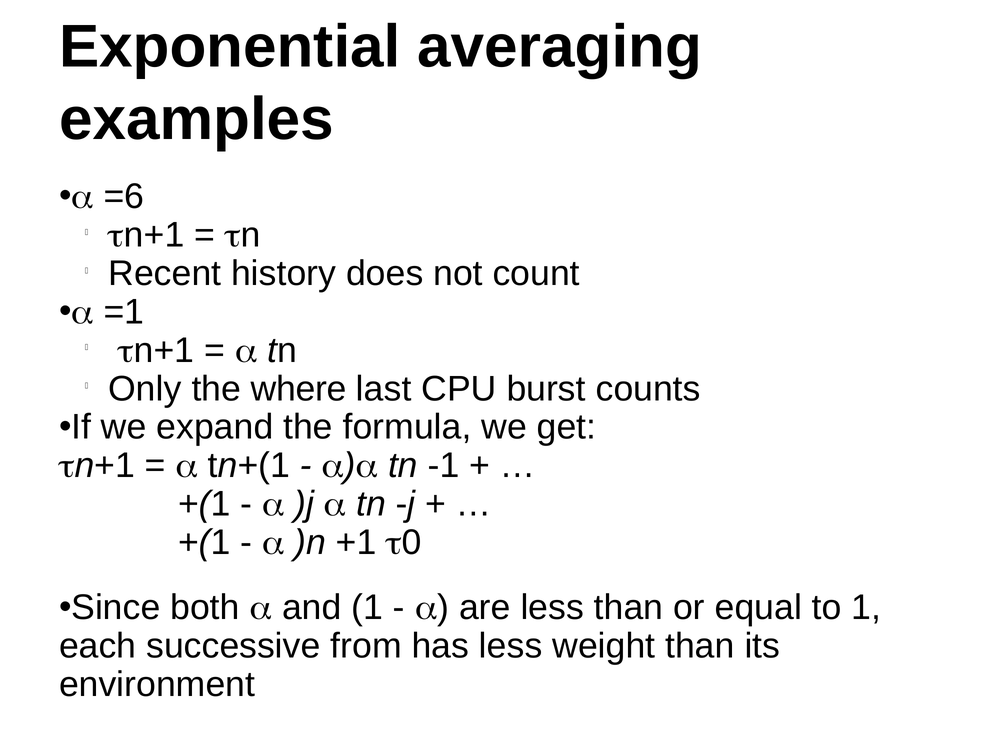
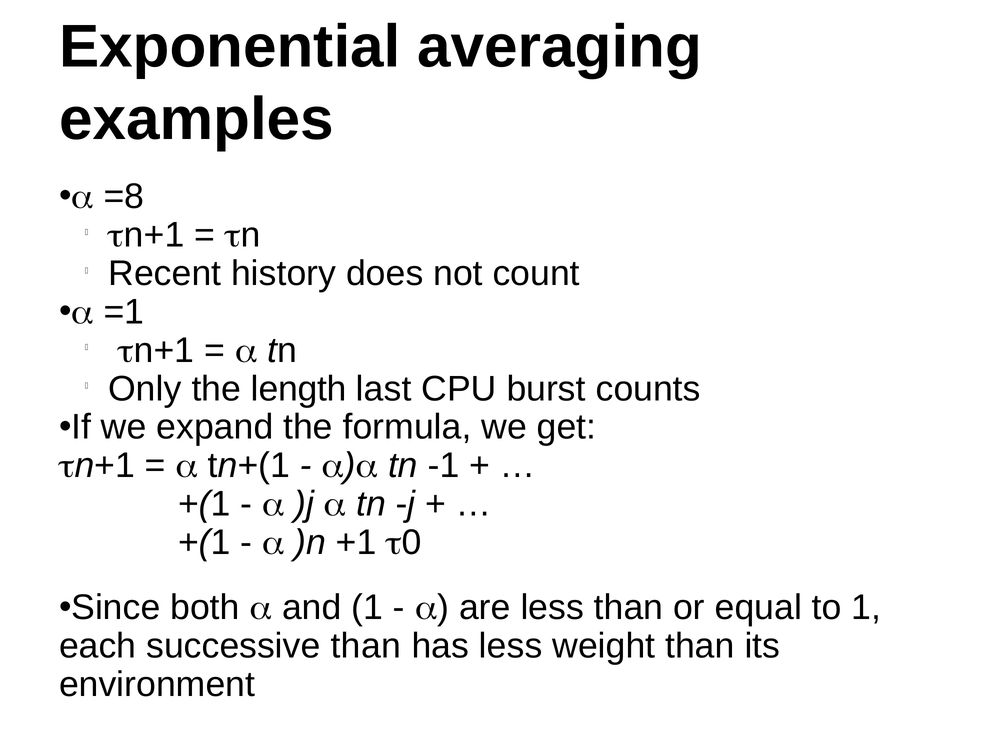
=6: =6 -> =8
where: where -> length
successive from: from -> than
